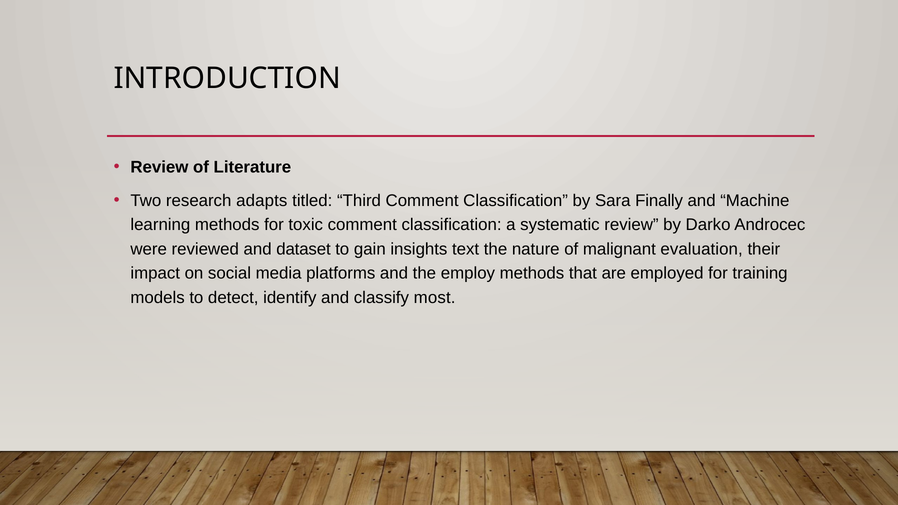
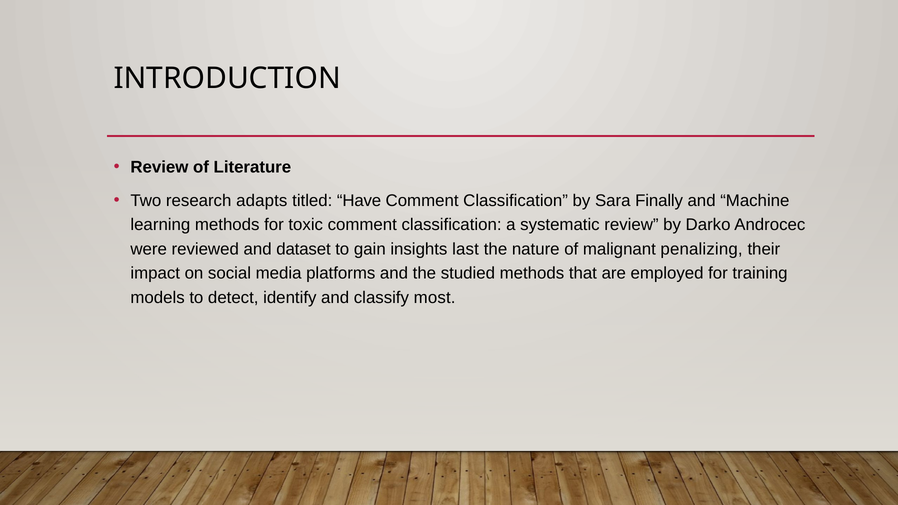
Third: Third -> Have
text: text -> last
evaluation: evaluation -> penalizing
employ: employ -> studied
